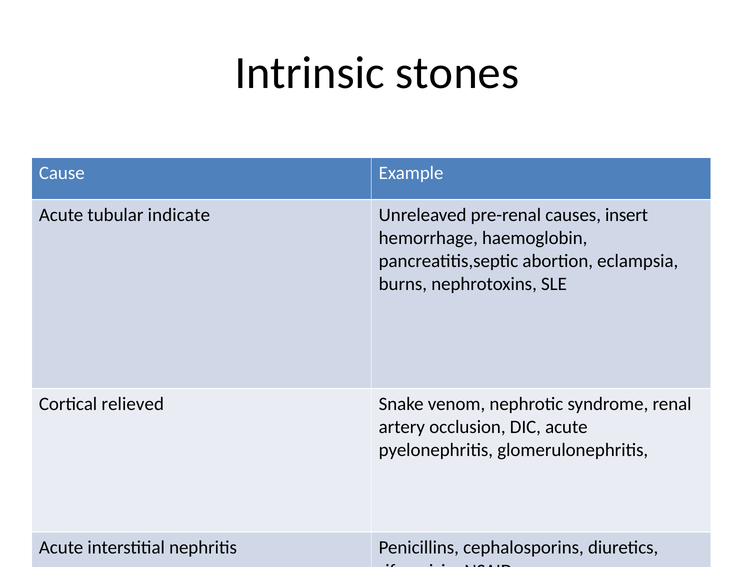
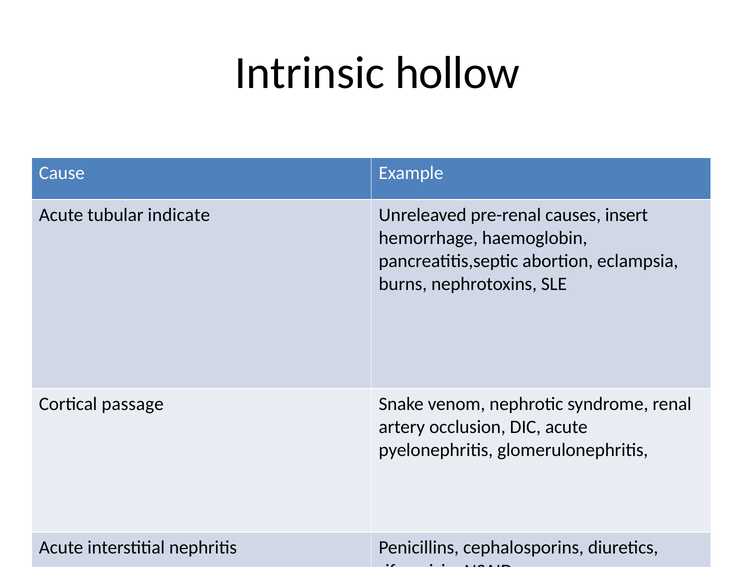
stones: stones -> hollow
relieved: relieved -> passage
